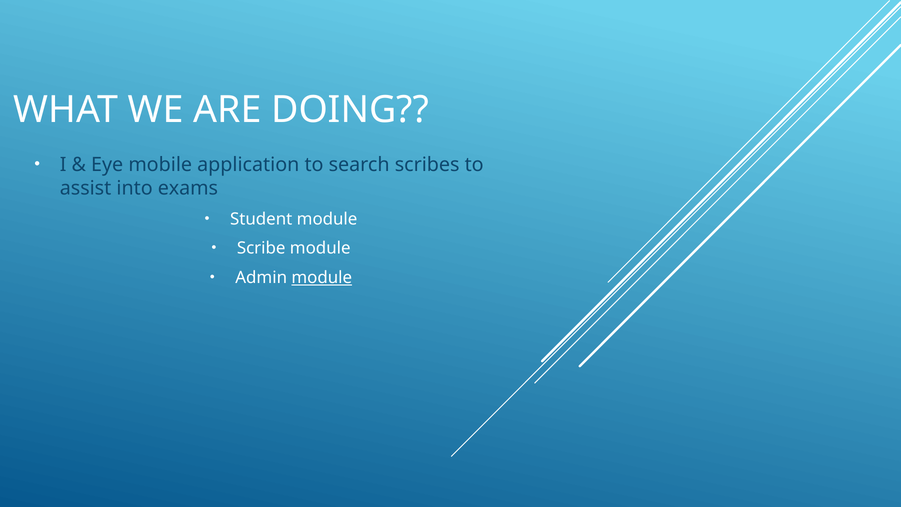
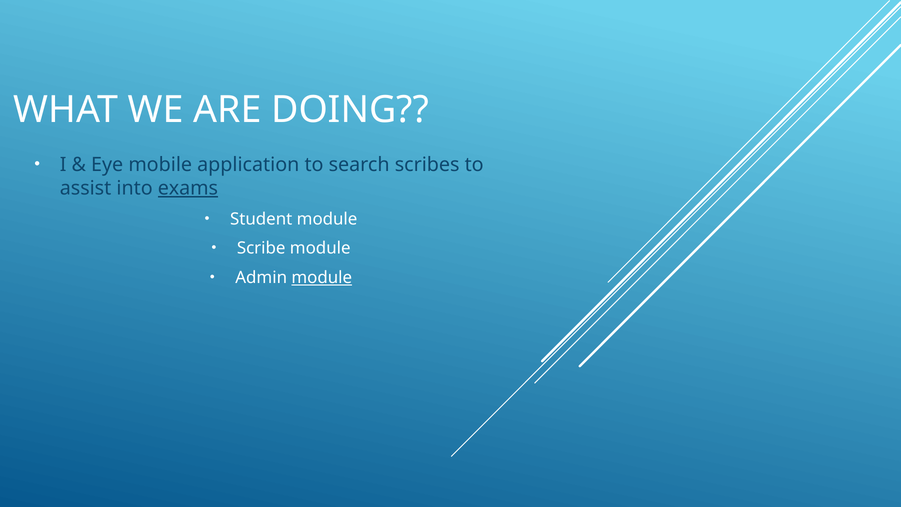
exams underline: none -> present
